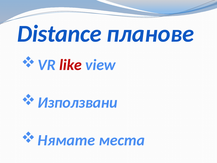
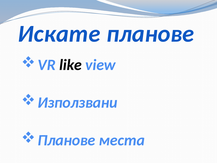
Distance: Distance -> Искате
like colour: red -> black
Нямате at (66, 140): Нямате -> Планове
